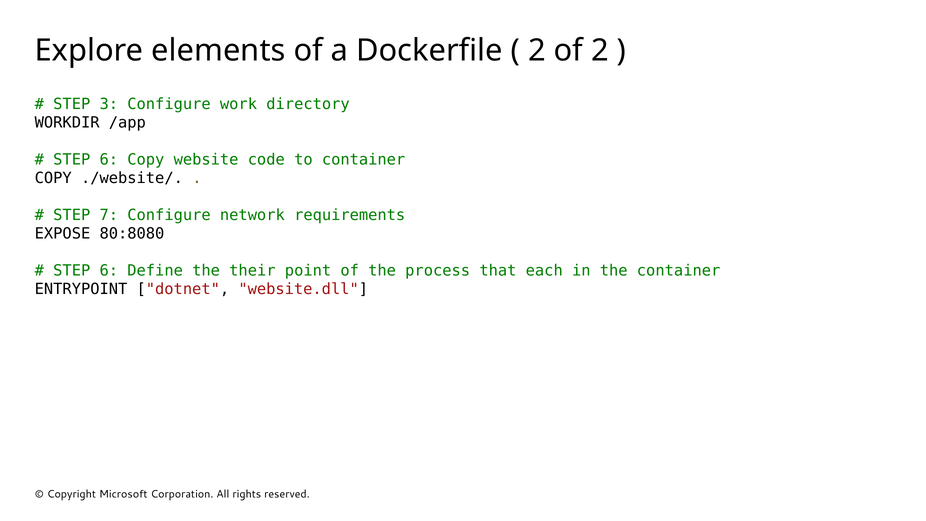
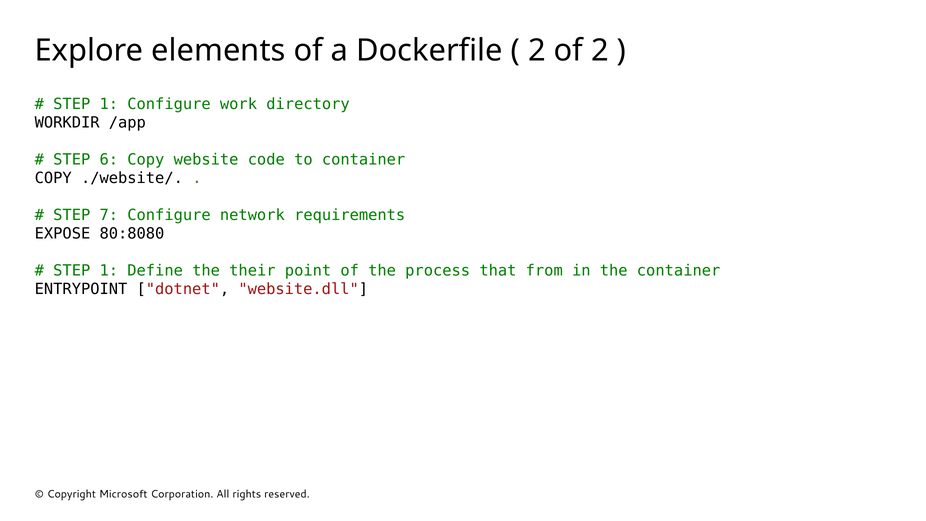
3 at (109, 104): 3 -> 1
6 at (109, 271): 6 -> 1
each: each -> from
